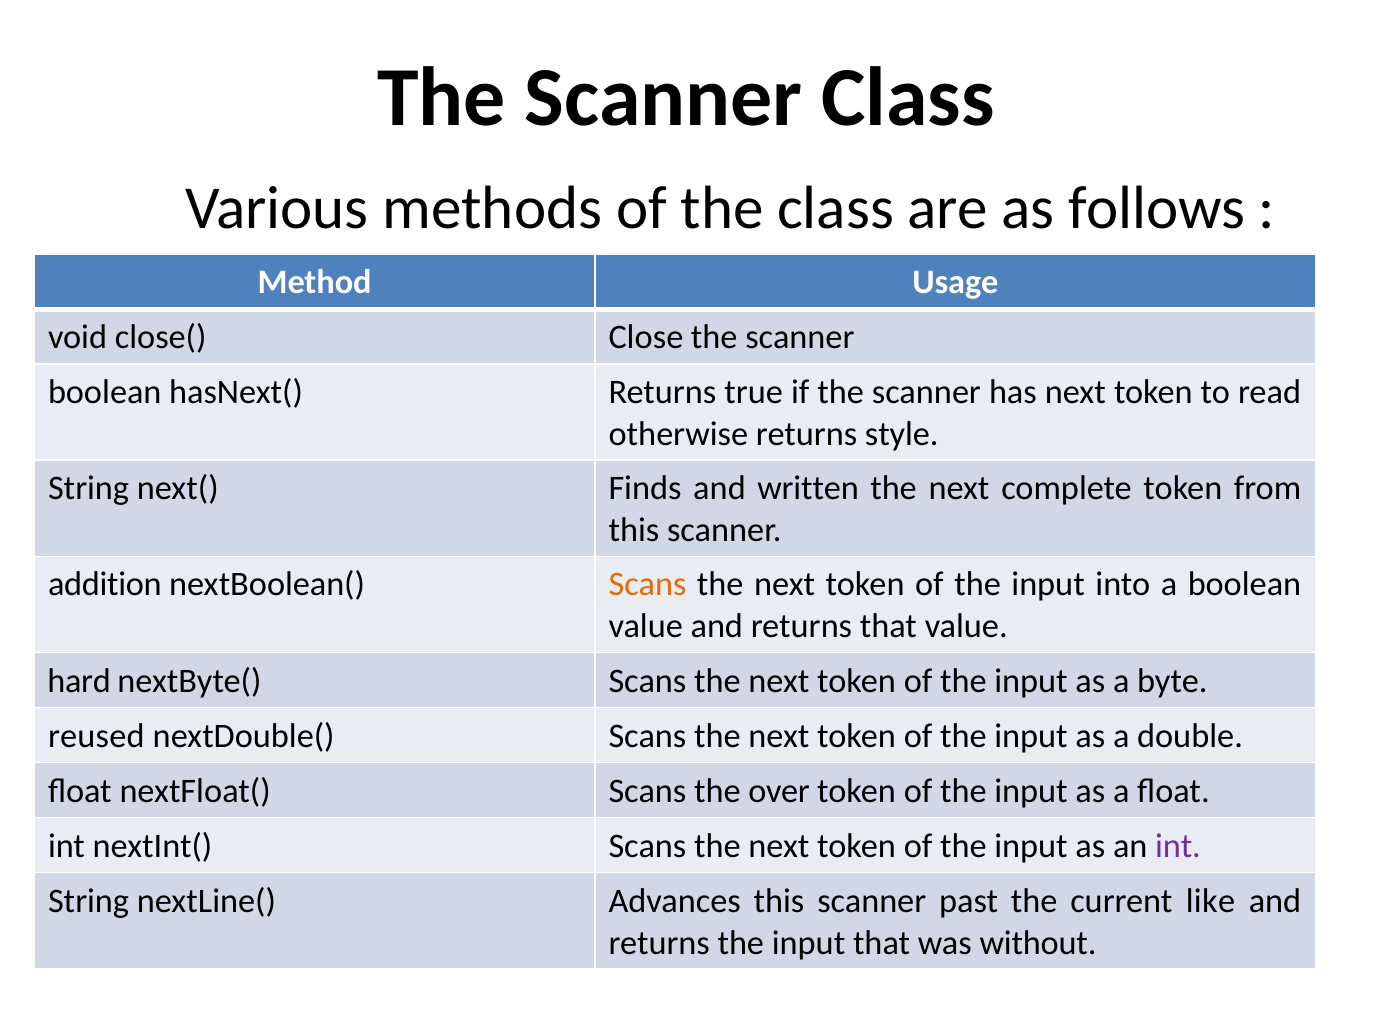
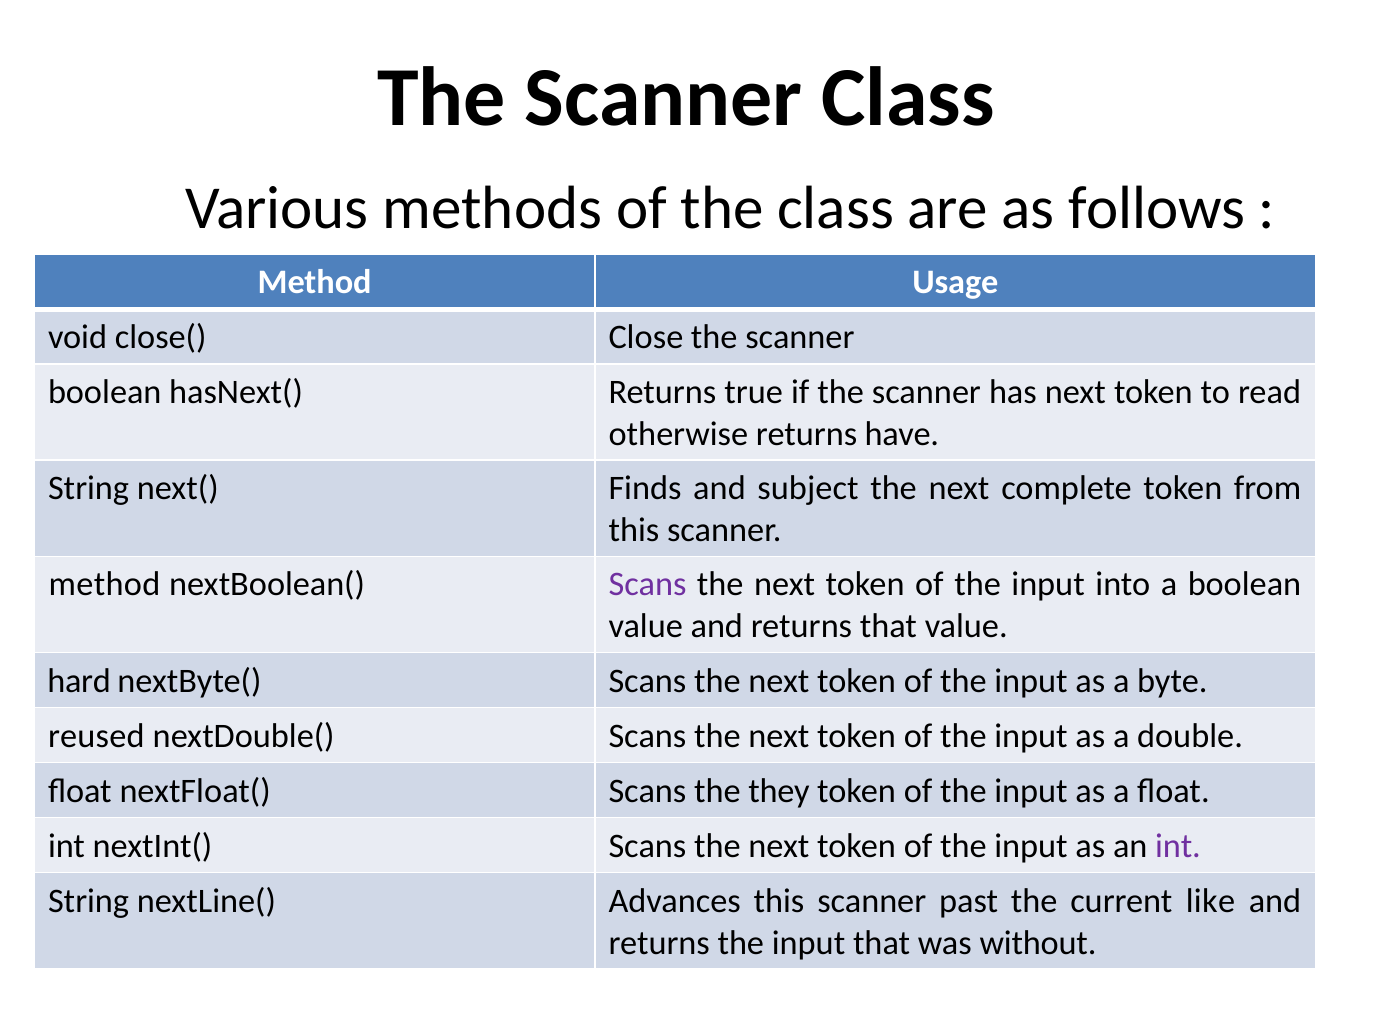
style: style -> have
written: written -> subject
addition at (105, 585): addition -> method
Scans at (648, 585) colour: orange -> purple
over: over -> they
